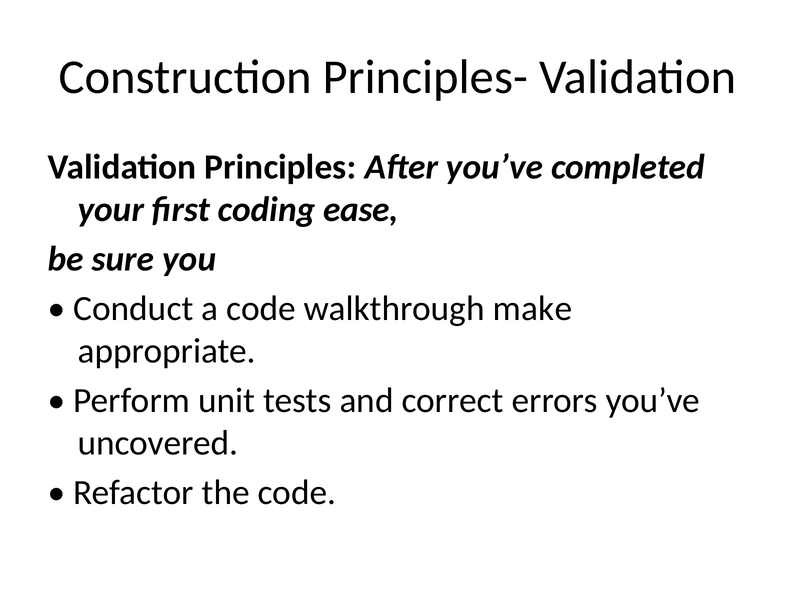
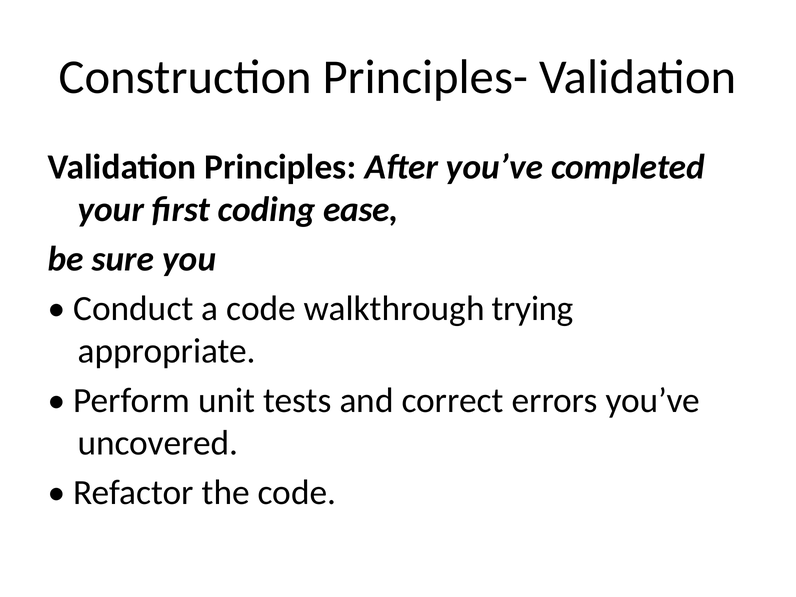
make: make -> trying
